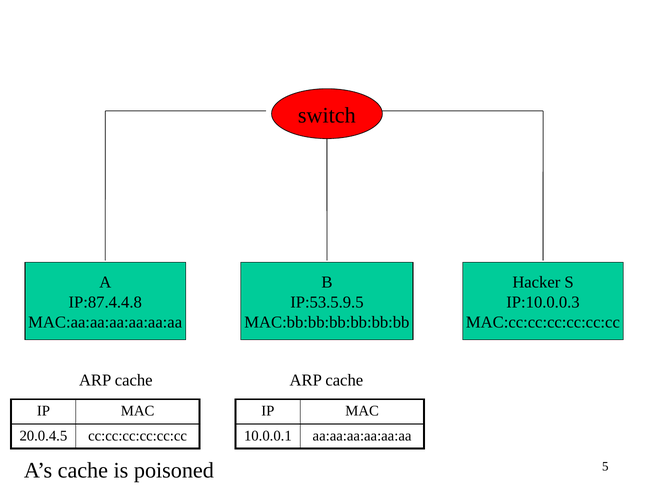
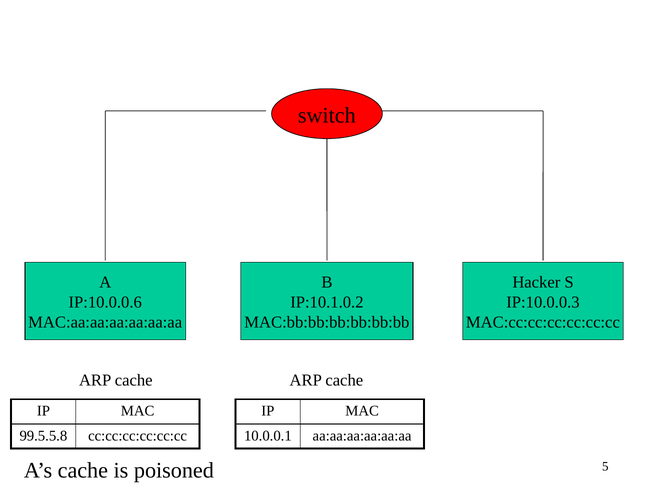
IP:87.4.4.8: IP:87.4.4.8 -> IP:10.0.0.6
IP:53.5.9.5: IP:53.5.9.5 -> IP:10.1.0.2
20.0.4.5: 20.0.4.5 -> 99.5.5.8
